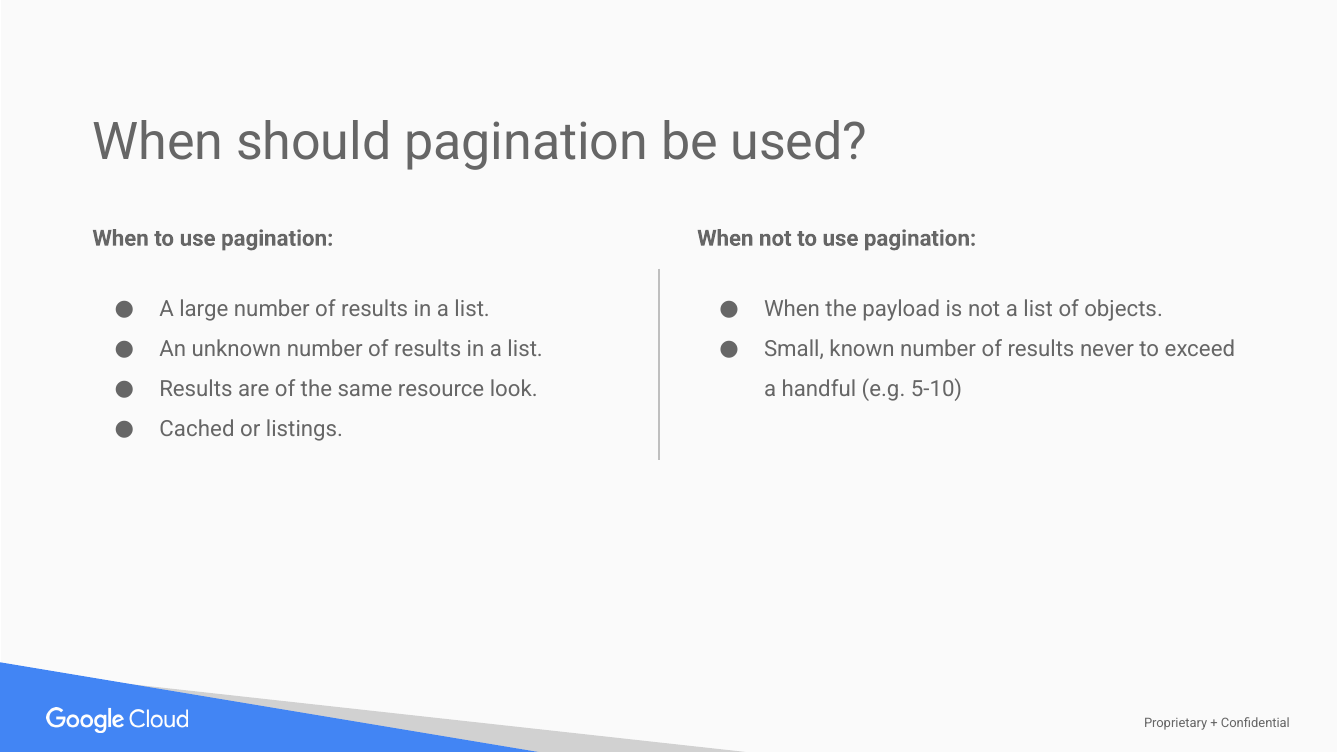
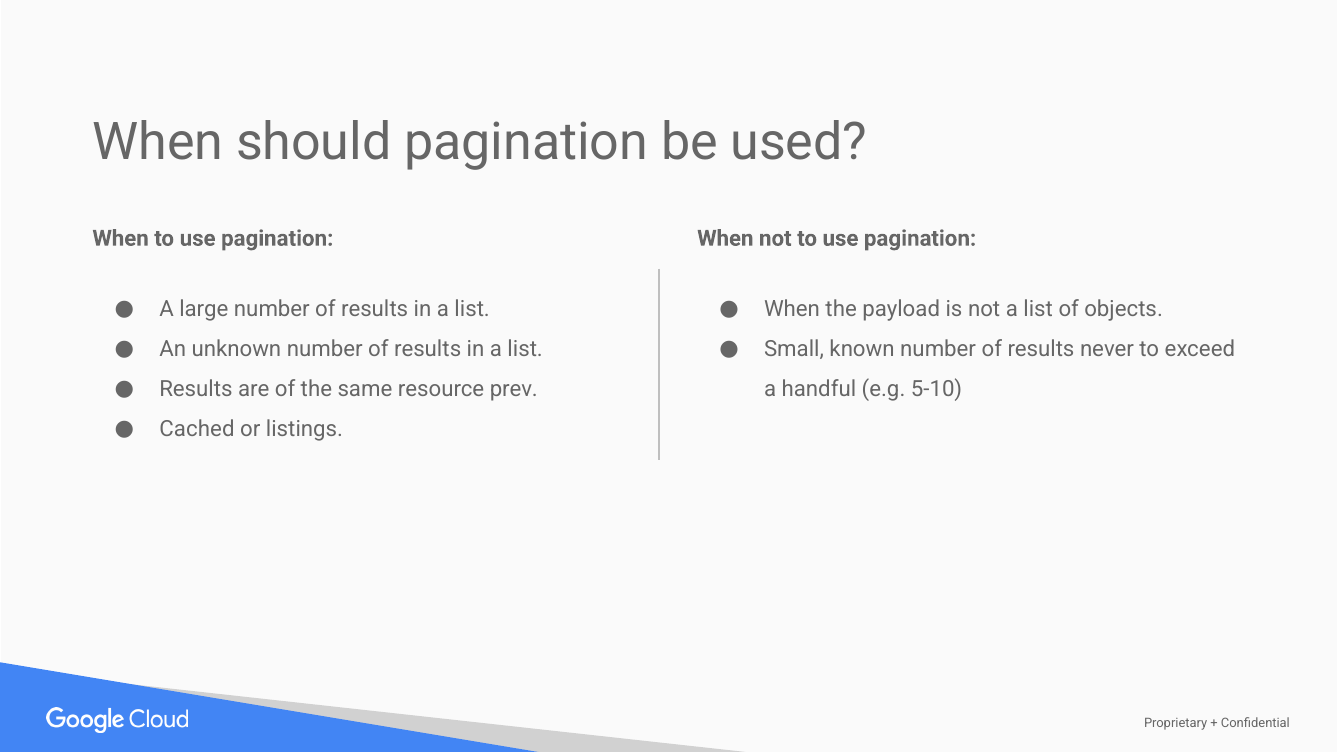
look: look -> prev
